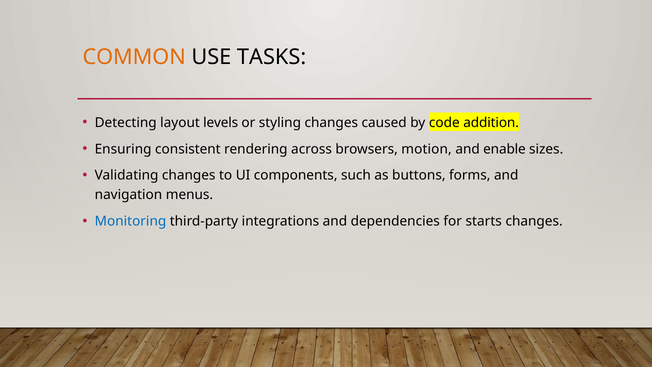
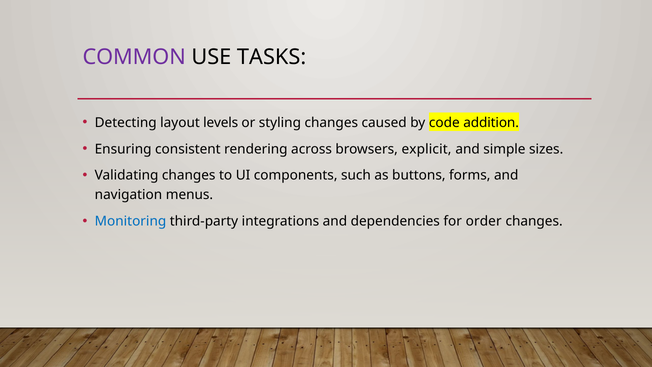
COMMON colour: orange -> purple
motion: motion -> explicit
enable: enable -> simple
starts: starts -> order
